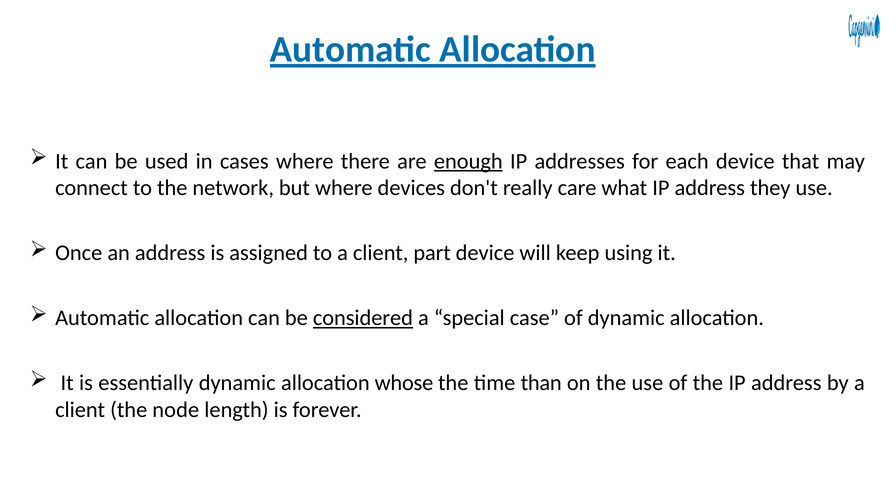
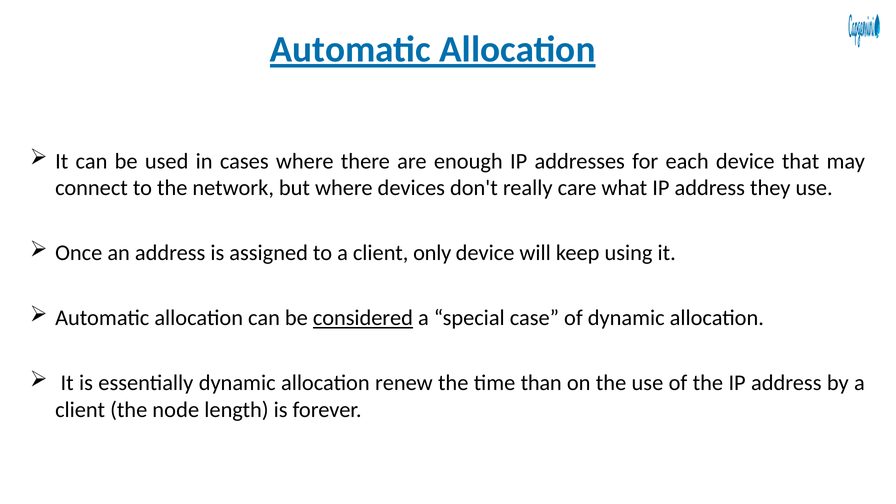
enough underline: present -> none
part: part -> only
whose: whose -> renew
